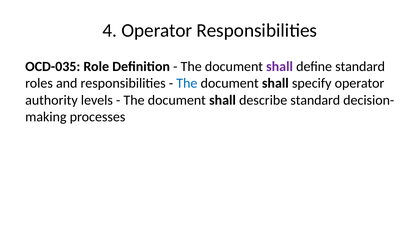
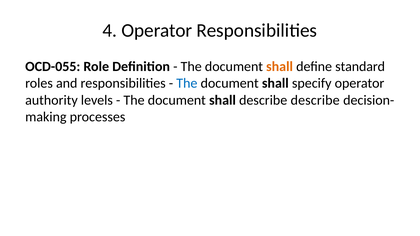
OCD-035: OCD-035 -> OCD-055
shall at (280, 67) colour: purple -> orange
describe standard: standard -> describe
